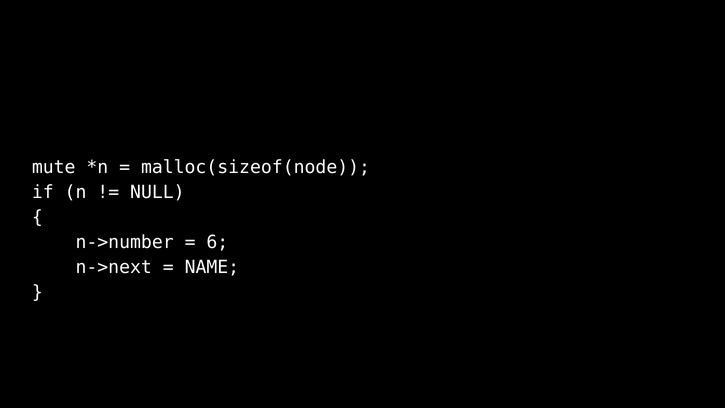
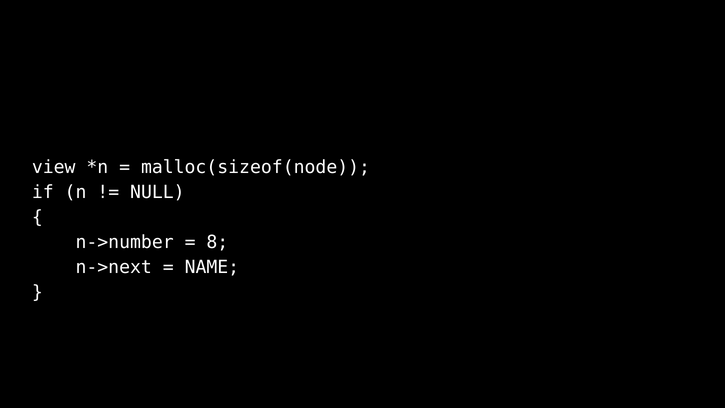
mute: mute -> view
6: 6 -> 8
